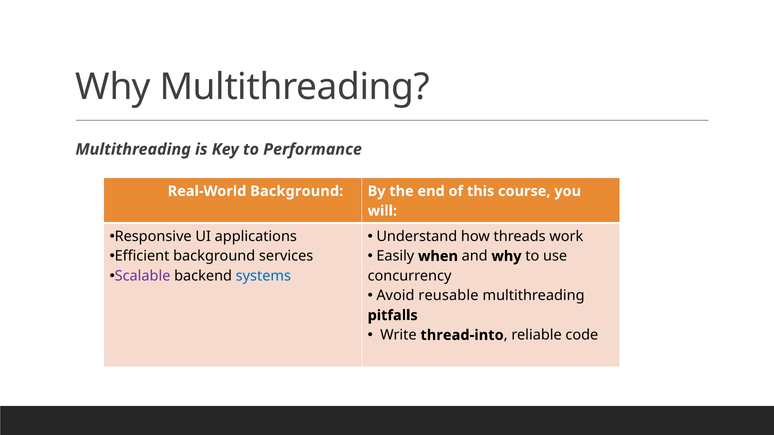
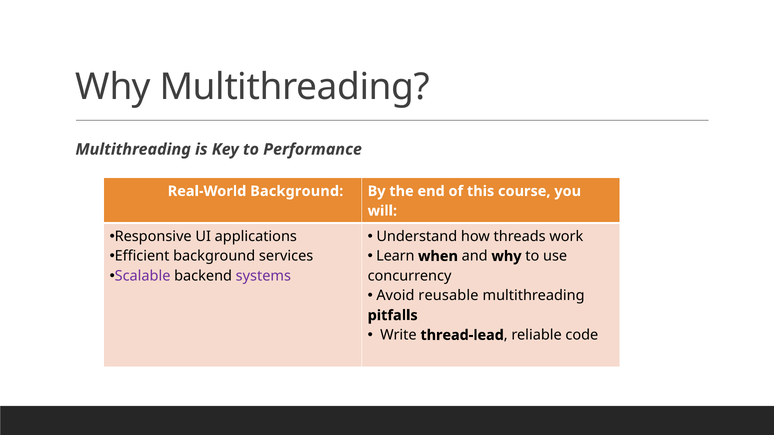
Easily: Easily -> Learn
systems colour: blue -> purple
thread-into: thread-into -> thread-lead
